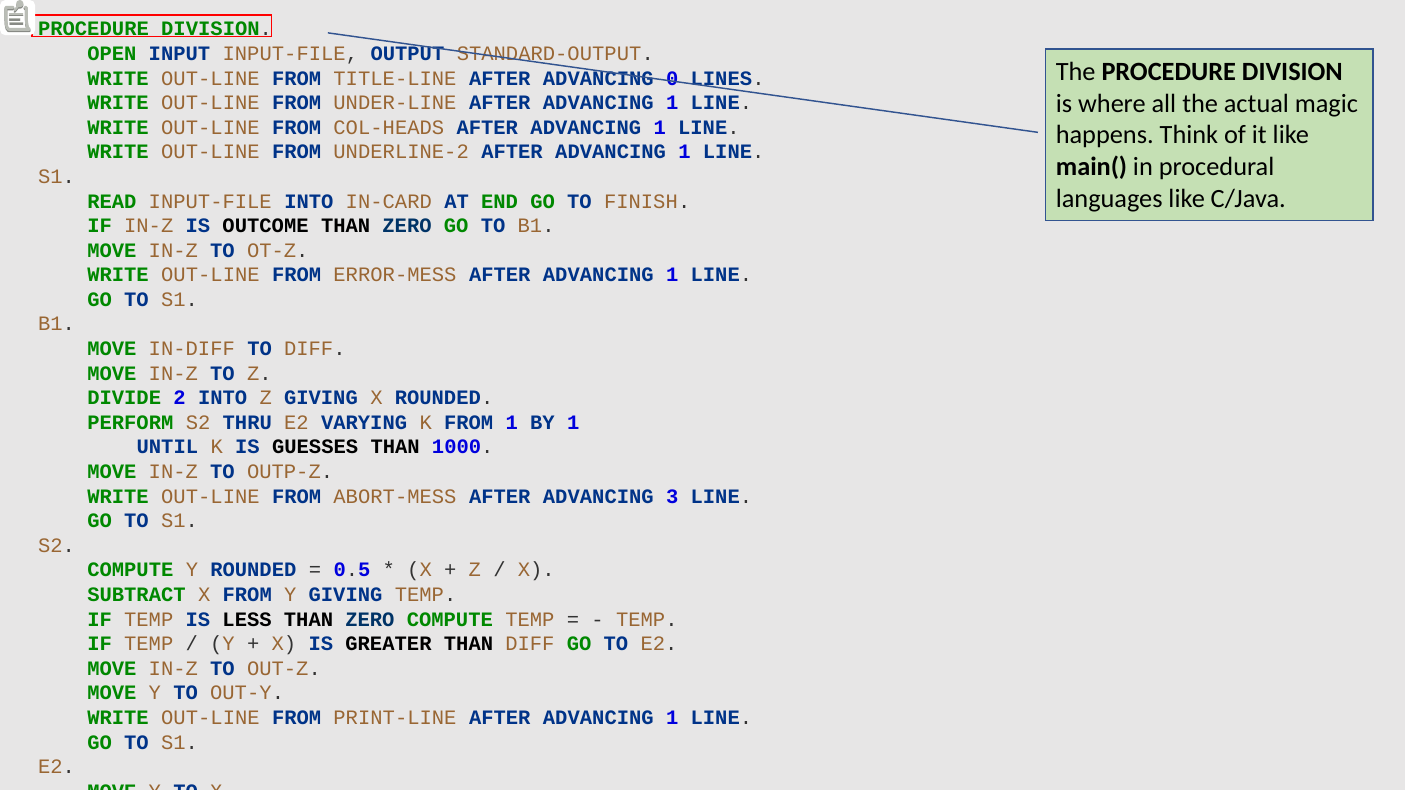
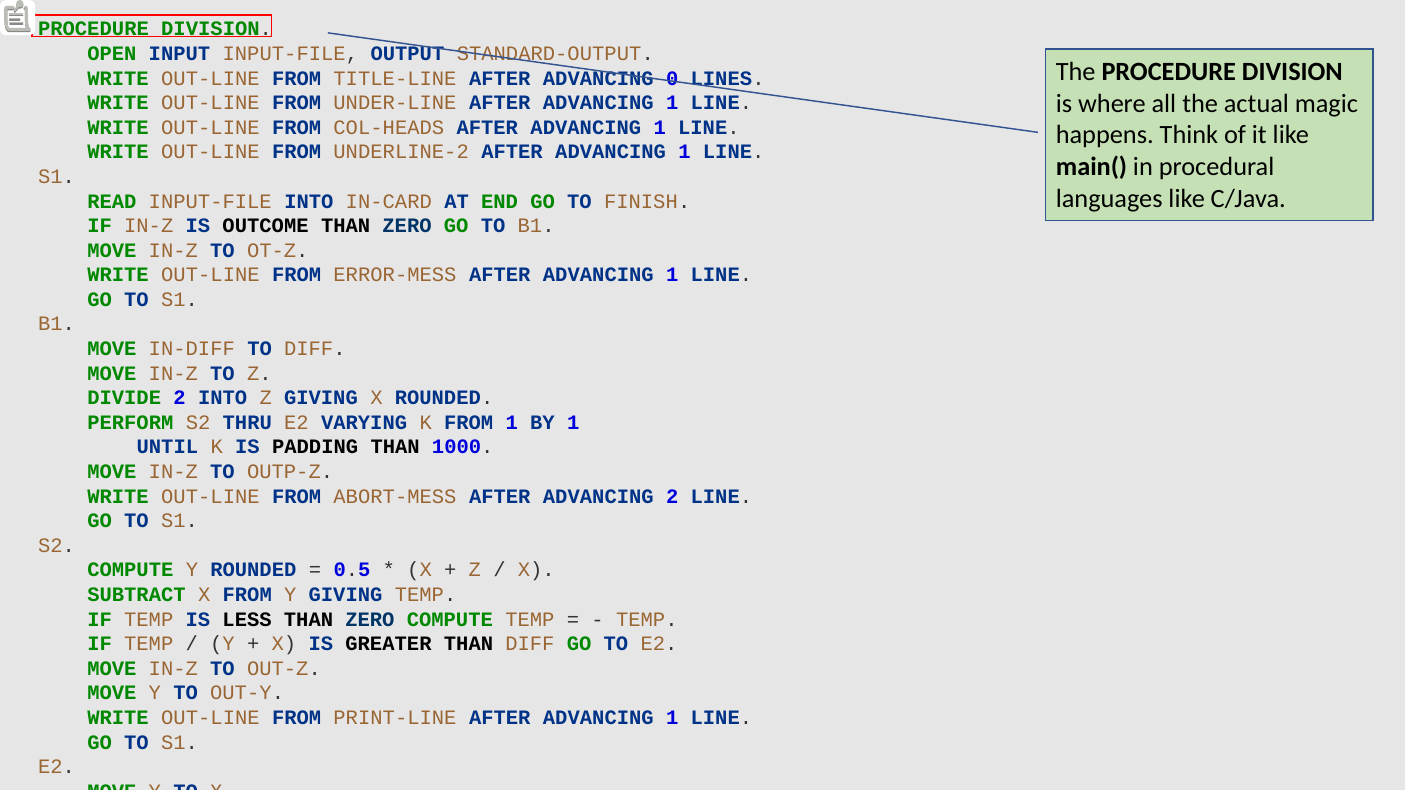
GUESSES: GUESSES -> PADDING
ADVANCING 3: 3 -> 2
